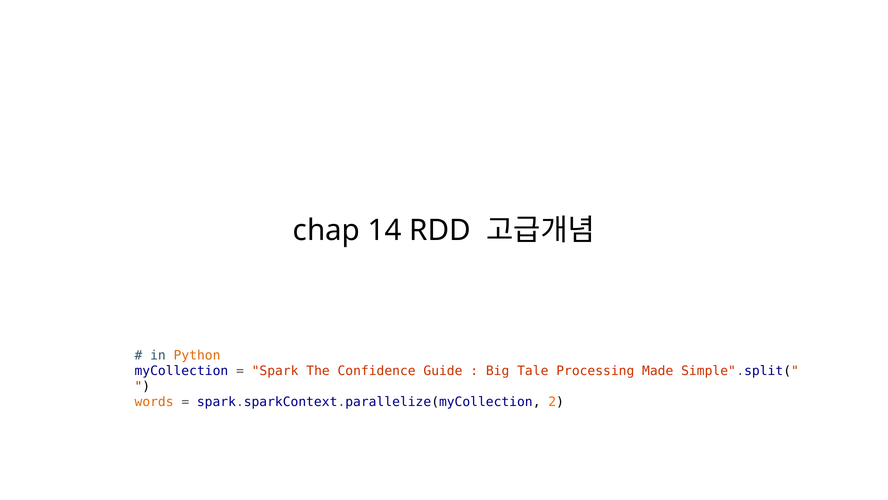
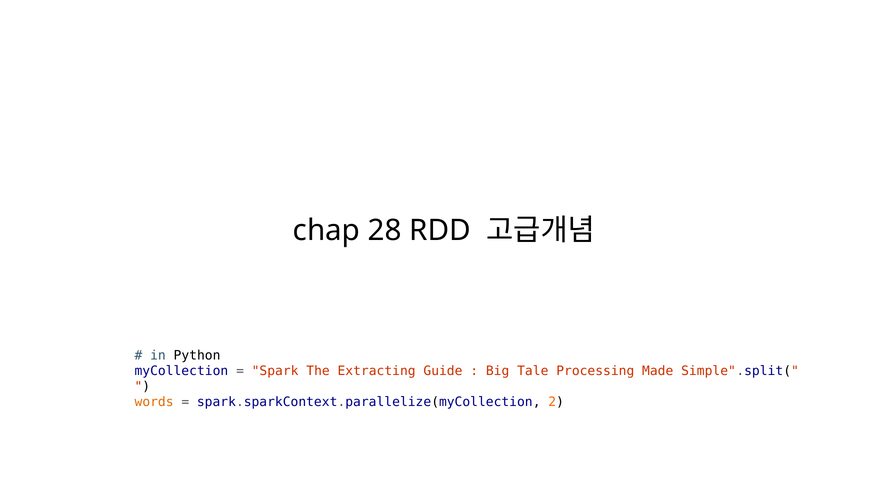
14: 14 -> 28
Python colour: orange -> black
Confidence: Confidence -> Extracting
